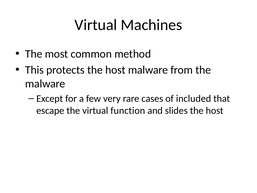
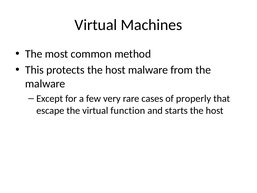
included: included -> properly
slides: slides -> starts
